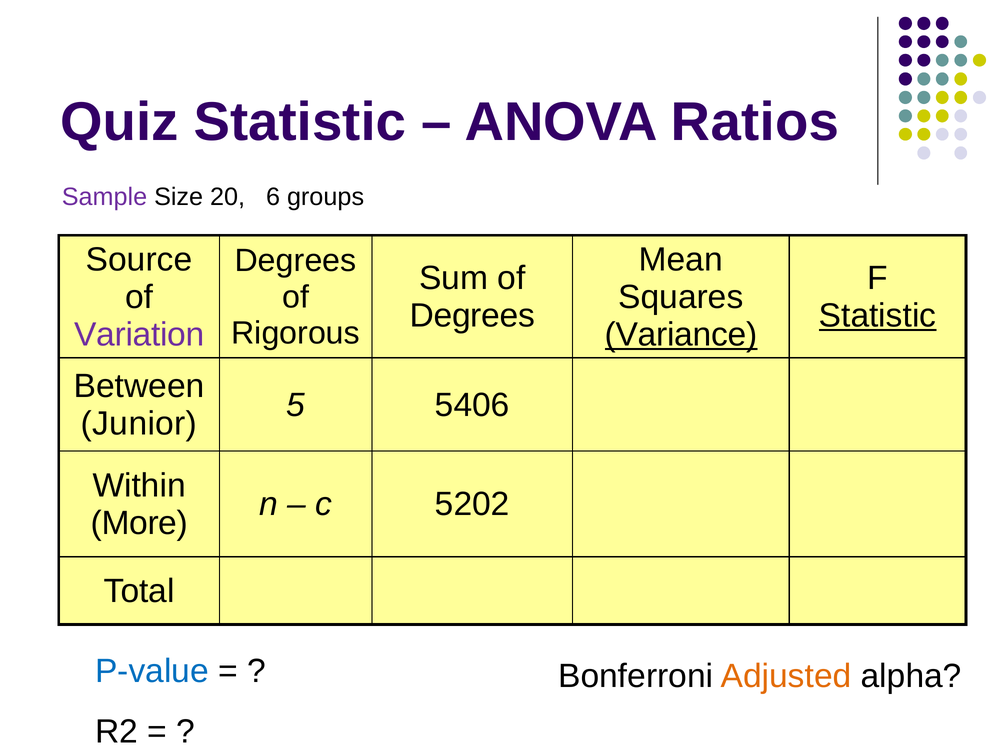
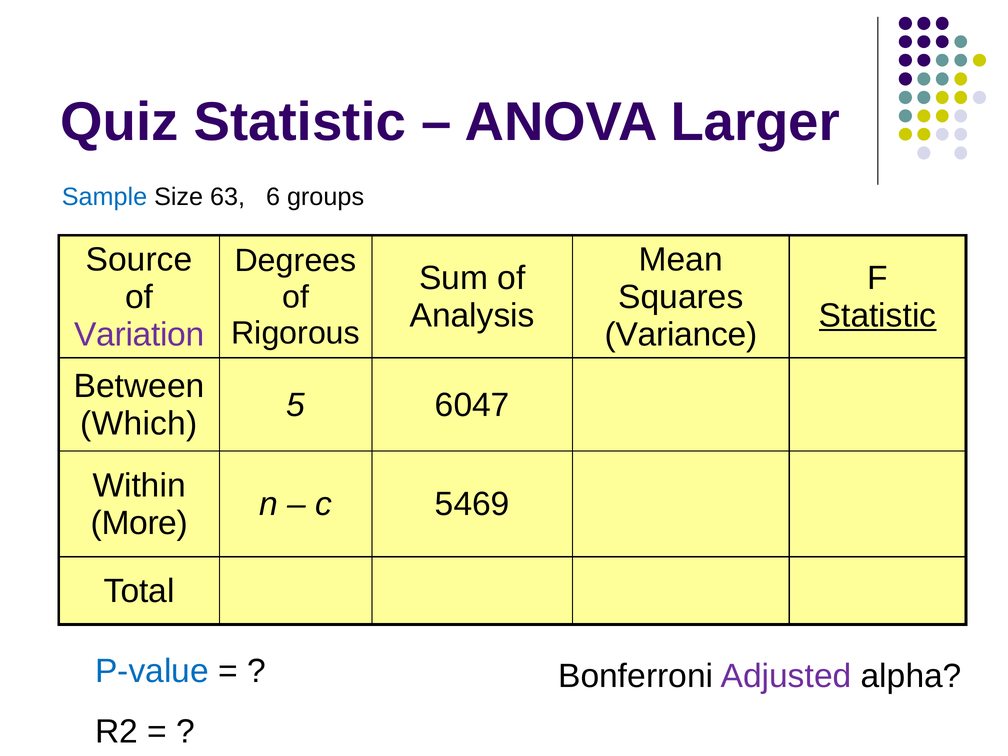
Ratios: Ratios -> Larger
Sample colour: purple -> blue
20: 20 -> 63
Degrees at (472, 316): Degrees -> Analysis
Variance underline: present -> none
5406: 5406 -> 6047
Junior: Junior -> Which
5202: 5202 -> 5469
Adjusted colour: orange -> purple
